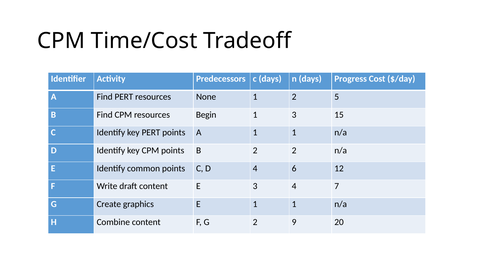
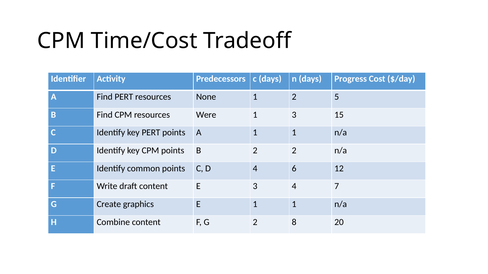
Begin: Begin -> Were
9: 9 -> 8
